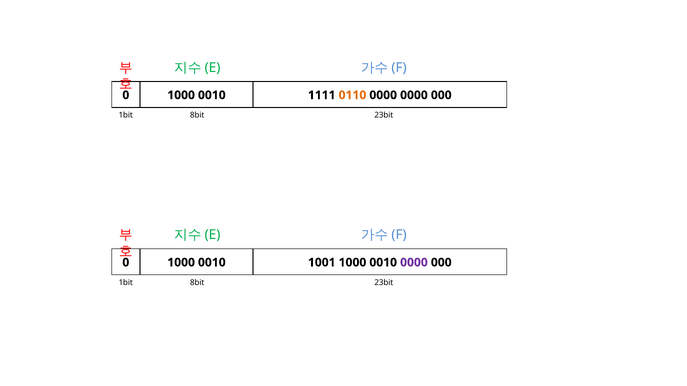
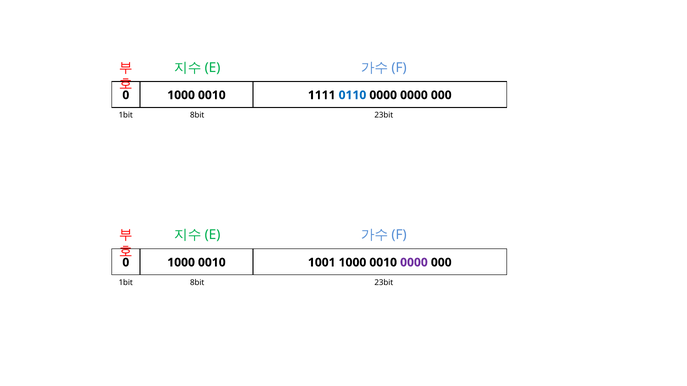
0110 colour: orange -> blue
